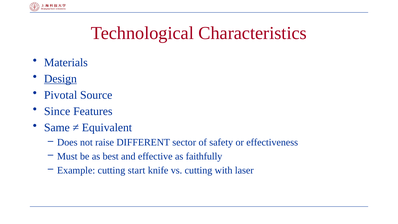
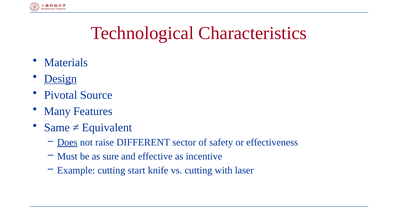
Since: Since -> Many
Does underline: none -> present
best: best -> sure
faithfully: faithfully -> incentive
